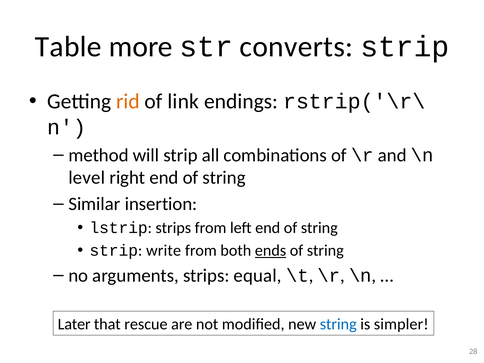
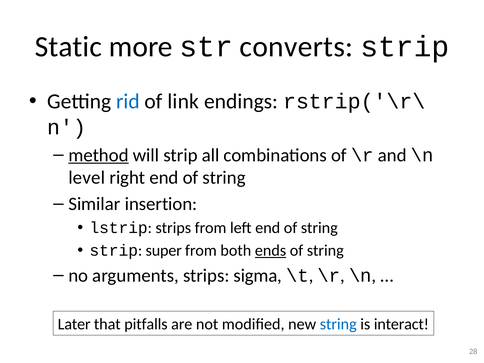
Table: Table -> Static
rid colour: orange -> blue
method underline: none -> present
write: write -> super
equal: equal -> sigma
rescue: rescue -> pitfalls
simpler: simpler -> interact
